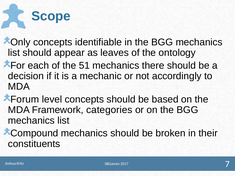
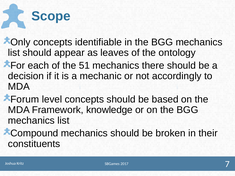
categories: categories -> knowledge
